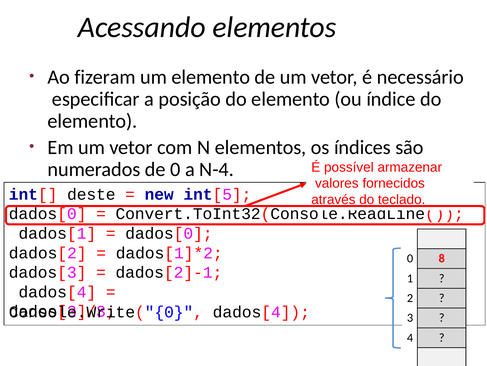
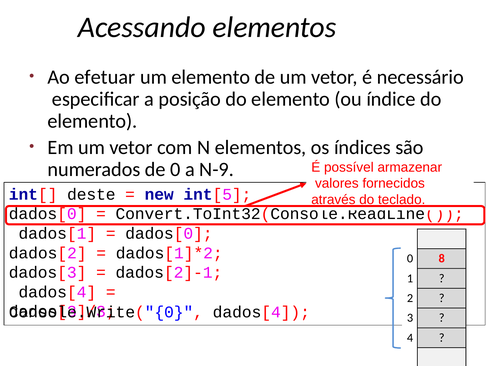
fizeram: fizeram -> efetuar
N-4: N-4 -> N-9
